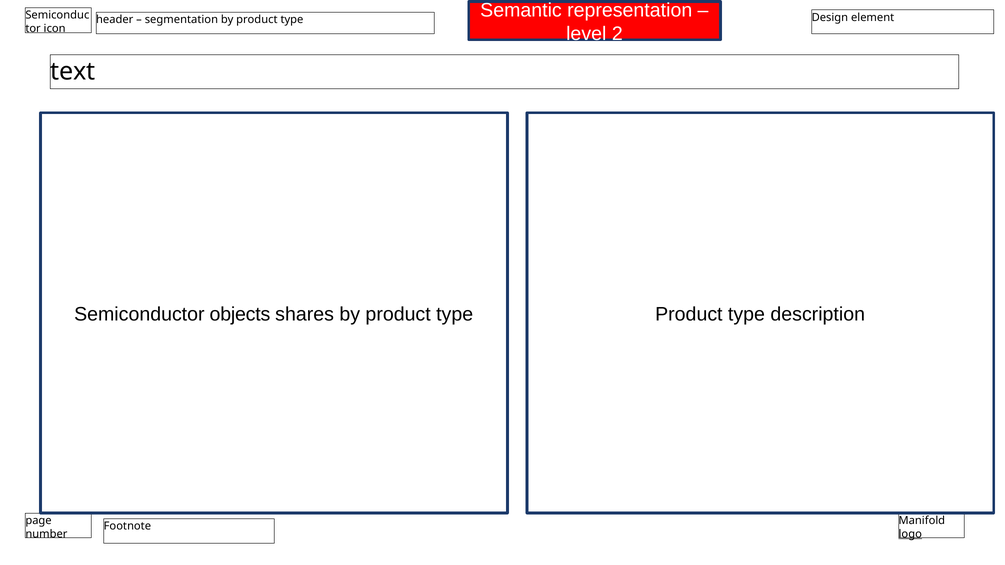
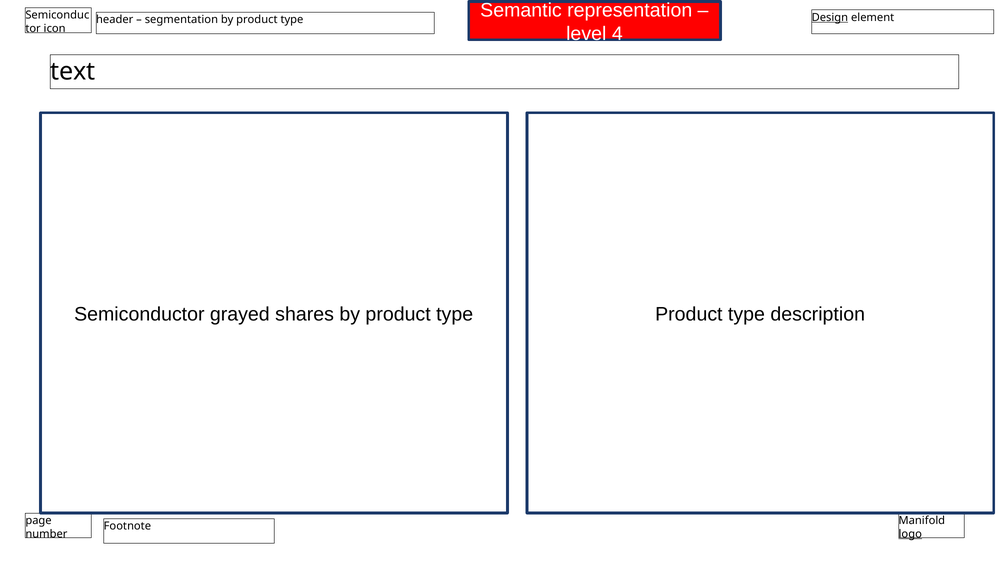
Design underline: none -> present
2: 2 -> 4
objects: objects -> grayed
